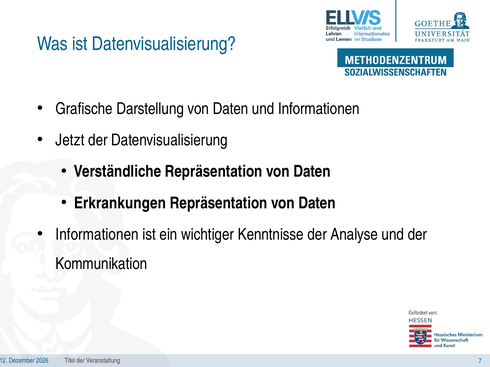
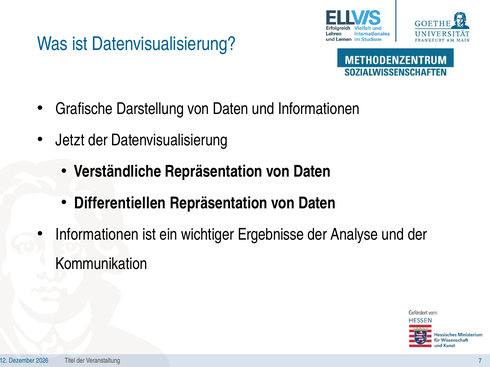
Erkrankungen: Erkrankungen -> Differentiellen
Kenntnisse: Kenntnisse -> Ergebnisse
